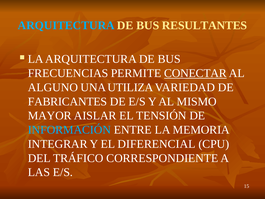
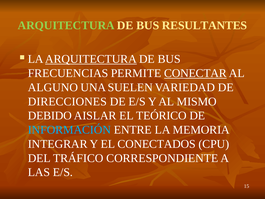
ARQUITECTURA at (66, 25) colour: light blue -> light green
ARQUITECTURA at (91, 59) underline: none -> present
UTILIZA: UTILIZA -> SUELEN
FABRICANTES: FABRICANTES -> DIRECCIONES
MAYOR: MAYOR -> DEBIDO
TENSIÓN: TENSIÓN -> TEÓRICO
DIFERENCIAL: DIFERENCIAL -> CONECTADOS
